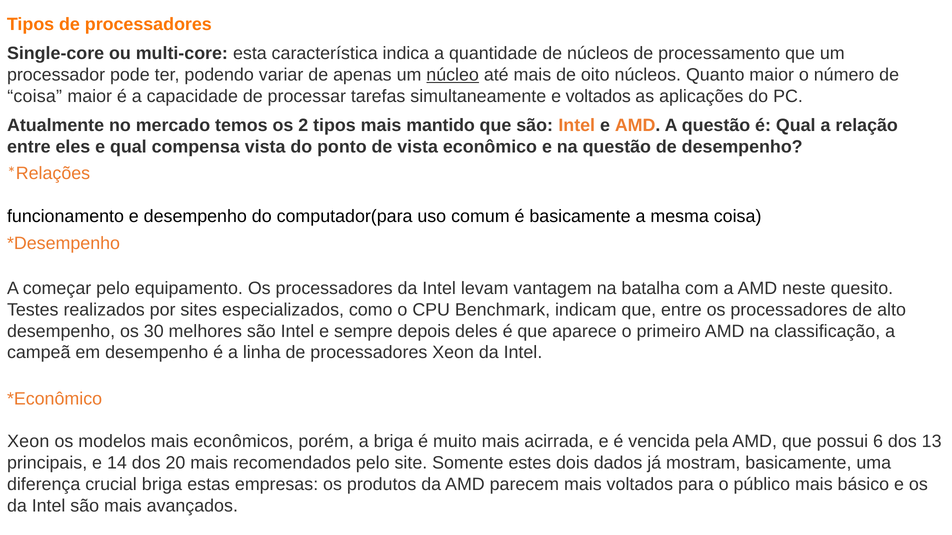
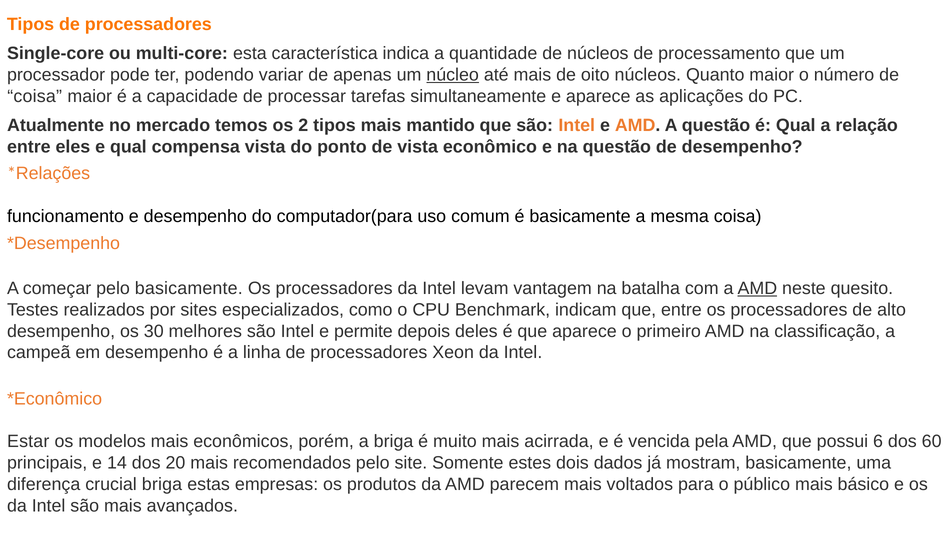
e voltados: voltados -> aparece
pelo equipamento: equipamento -> basicamente
AMD at (757, 289) underline: none -> present
sempre: sempre -> permite
Xeon at (28, 442): Xeon -> Estar
13: 13 -> 60
